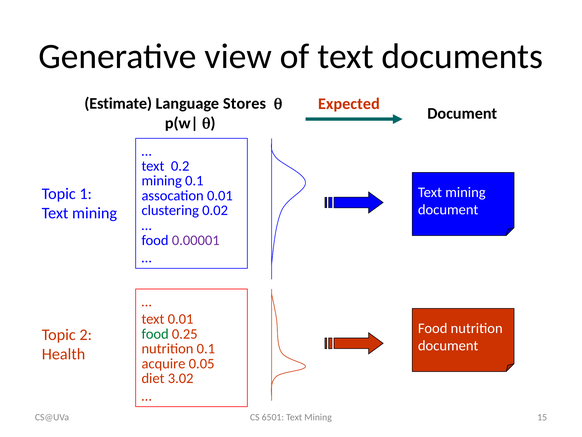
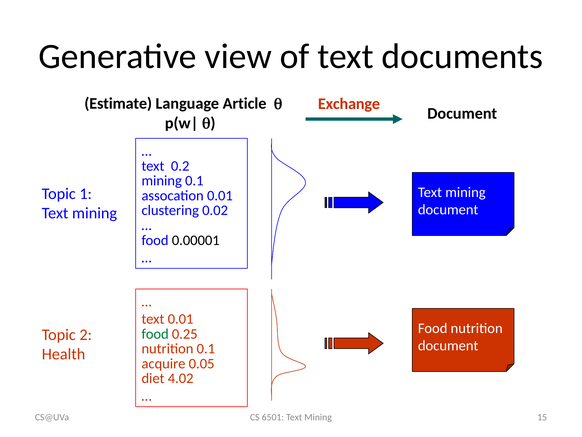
Stores: Stores -> Article
Expected: Expected -> Exchange
0.00001 colour: purple -> black
3.02: 3.02 -> 4.02
